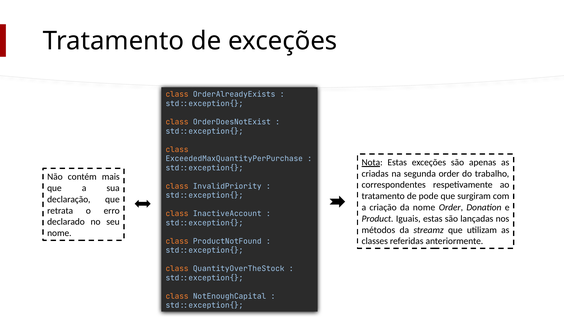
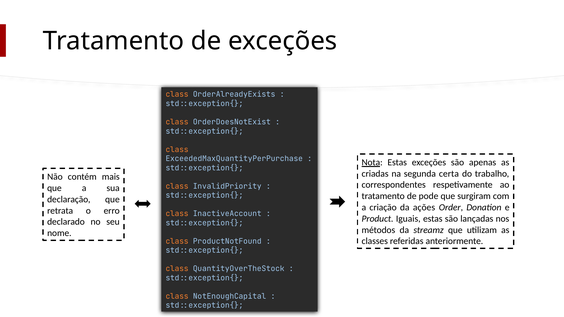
segunda order: order -> certa
da nome: nome -> ações
